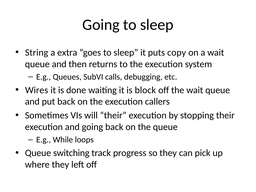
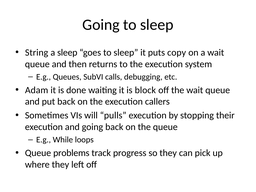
a extra: extra -> sleep
Wires: Wires -> Adam
will their: their -> pulls
switching: switching -> problems
